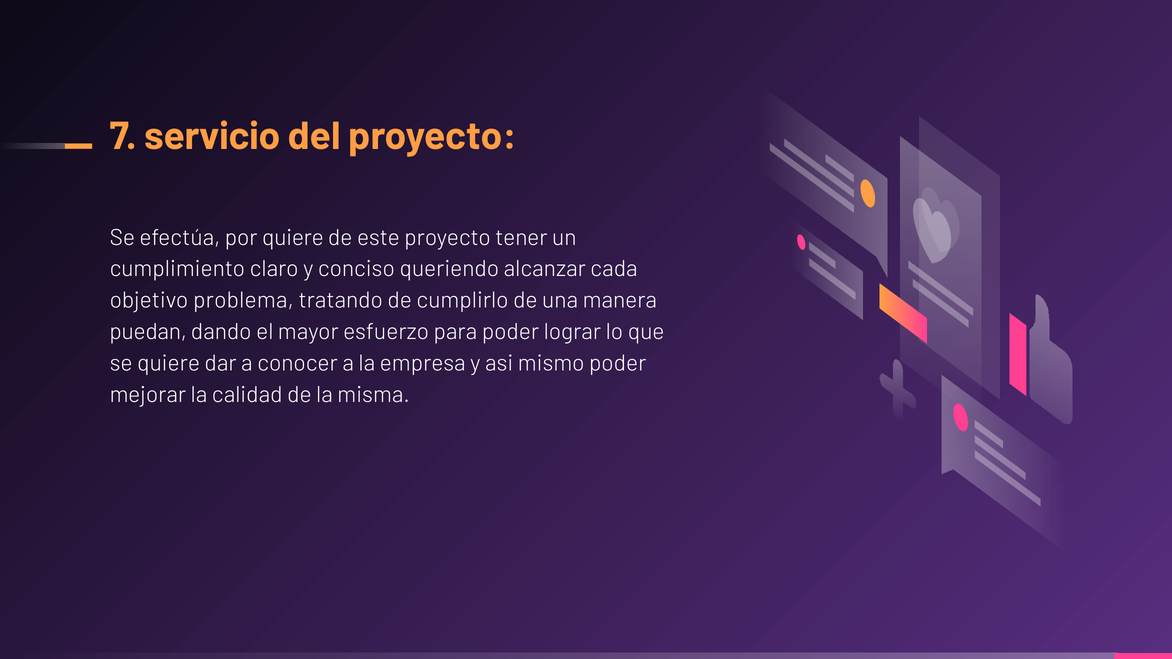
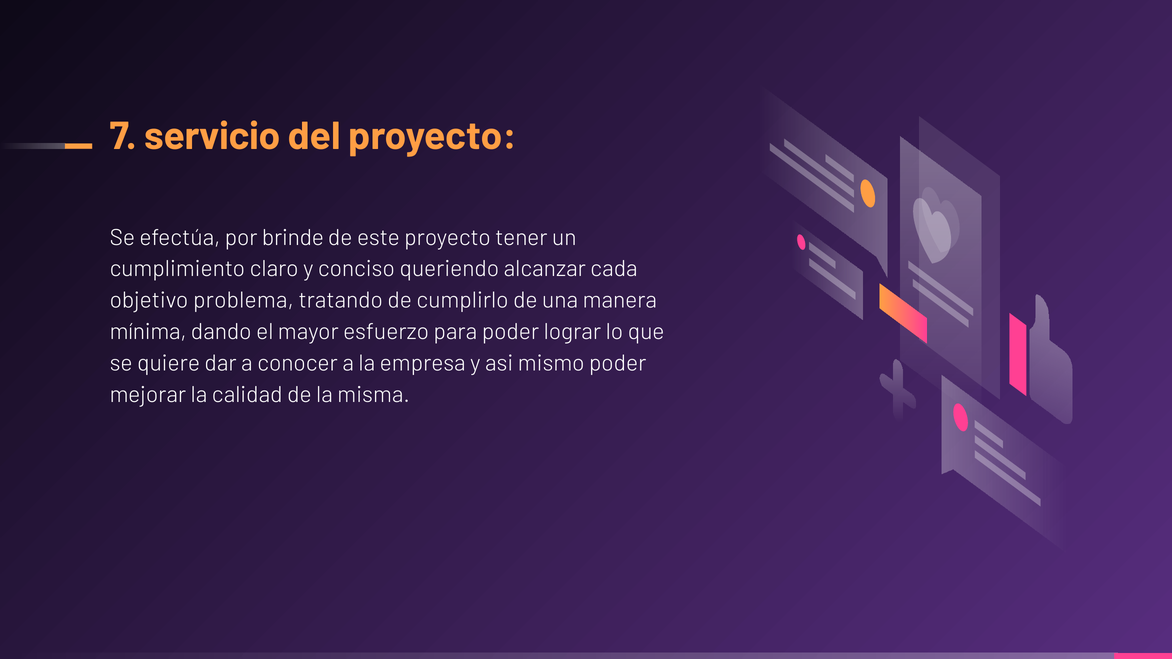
por quiere: quiere -> brinde
puedan: puedan -> mínima
